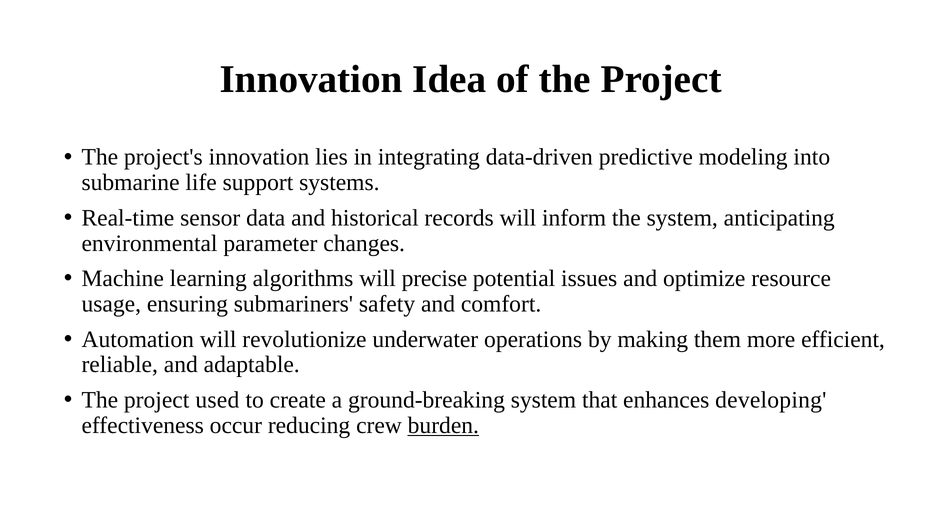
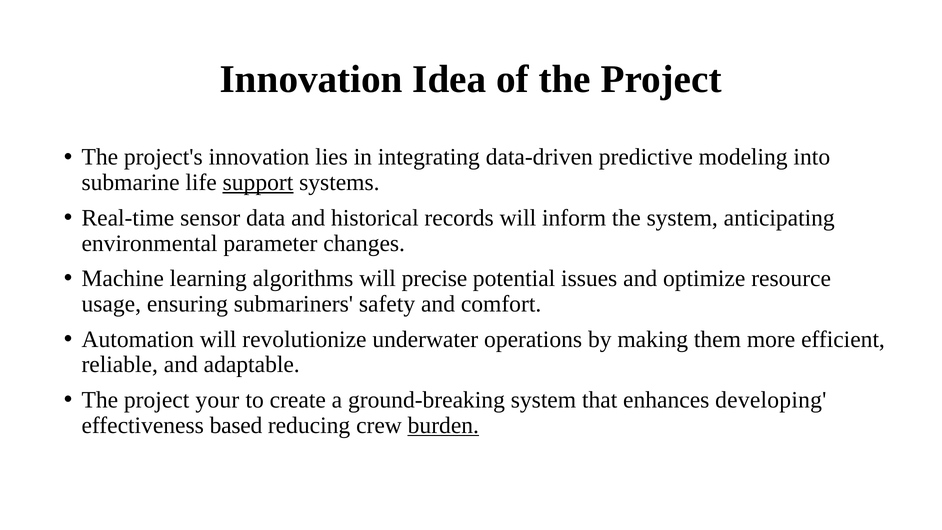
support underline: none -> present
used: used -> your
occur: occur -> based
